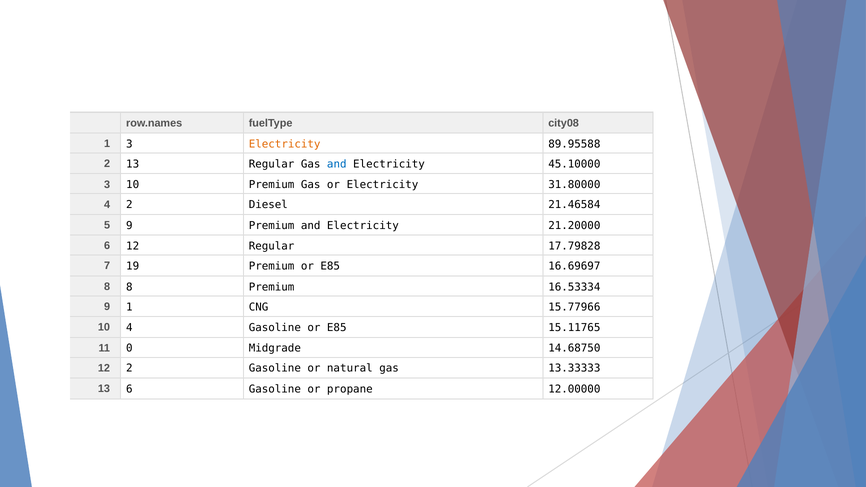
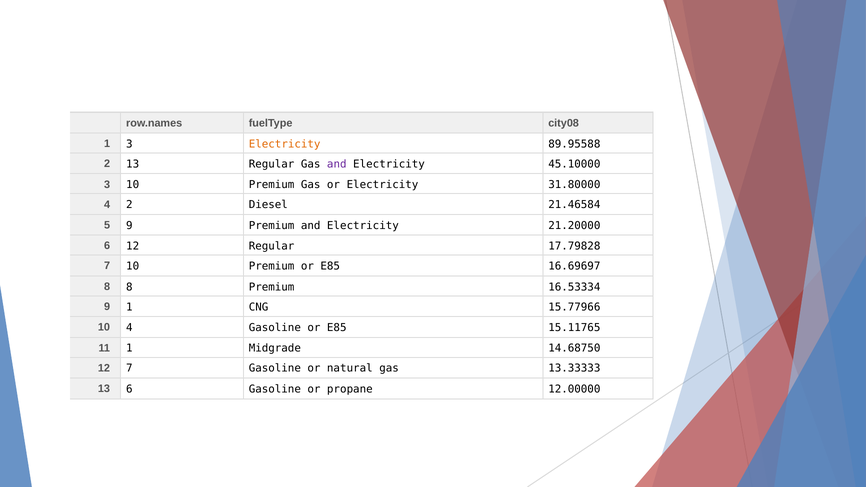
and at (337, 164) colour: blue -> purple
7 19: 19 -> 10
11 0: 0 -> 1
12 2: 2 -> 7
